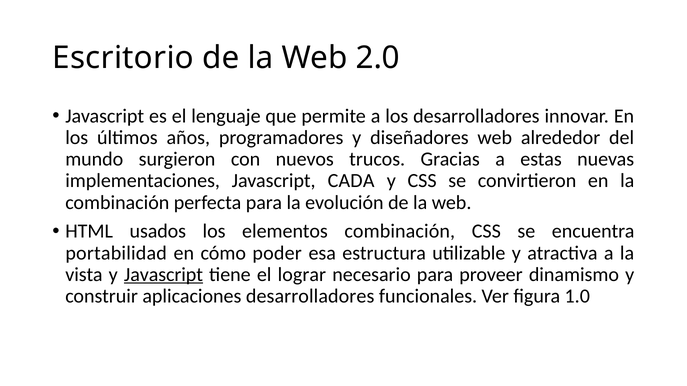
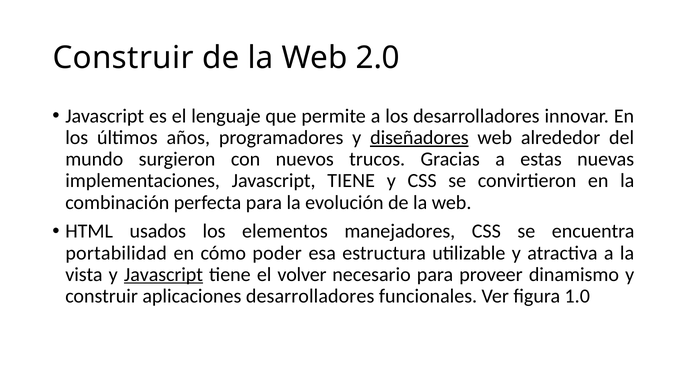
Escritorio at (123, 58): Escritorio -> Construir
diseñadores underline: none -> present
implementaciones Javascript CADA: CADA -> TIENE
elementos combinación: combinación -> manejadores
lograr: lograr -> volver
